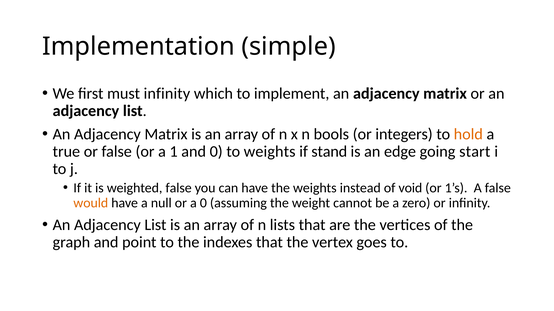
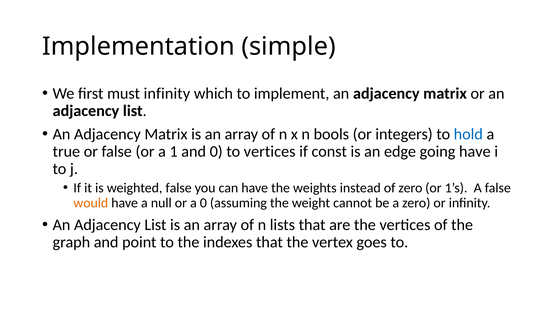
hold colour: orange -> blue
to weights: weights -> vertices
stand: stand -> const
going start: start -> have
of void: void -> zero
